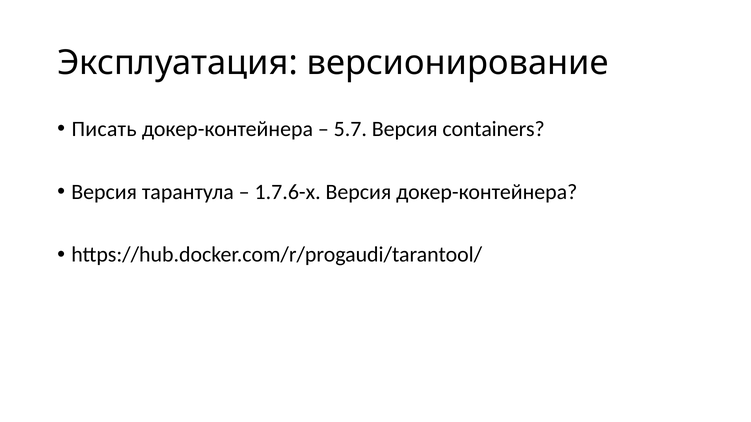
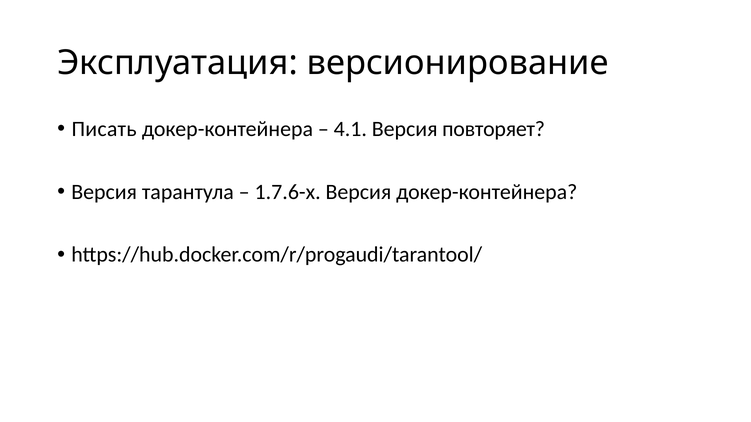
5.7: 5.7 -> 4.1
containers: containers -> повторяет
